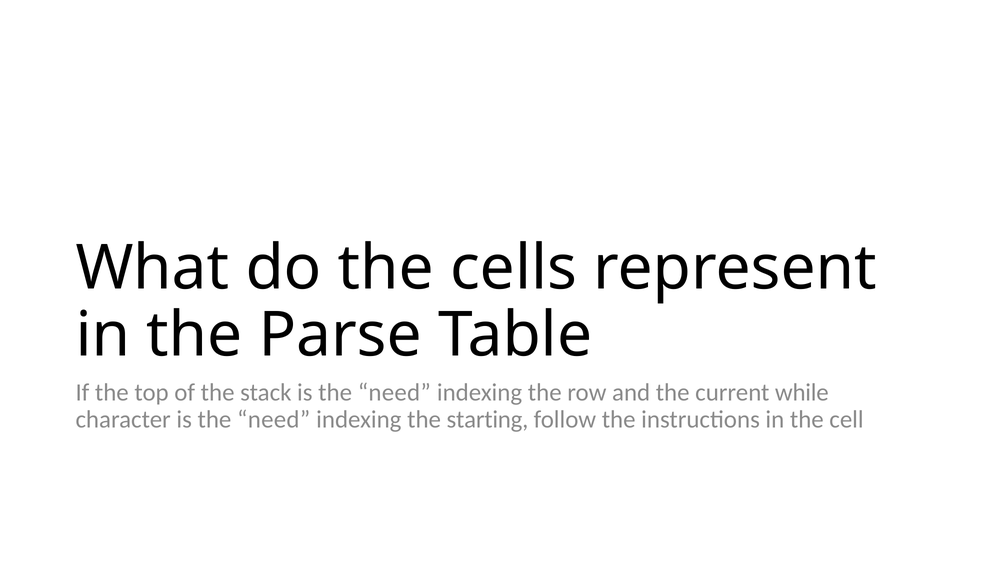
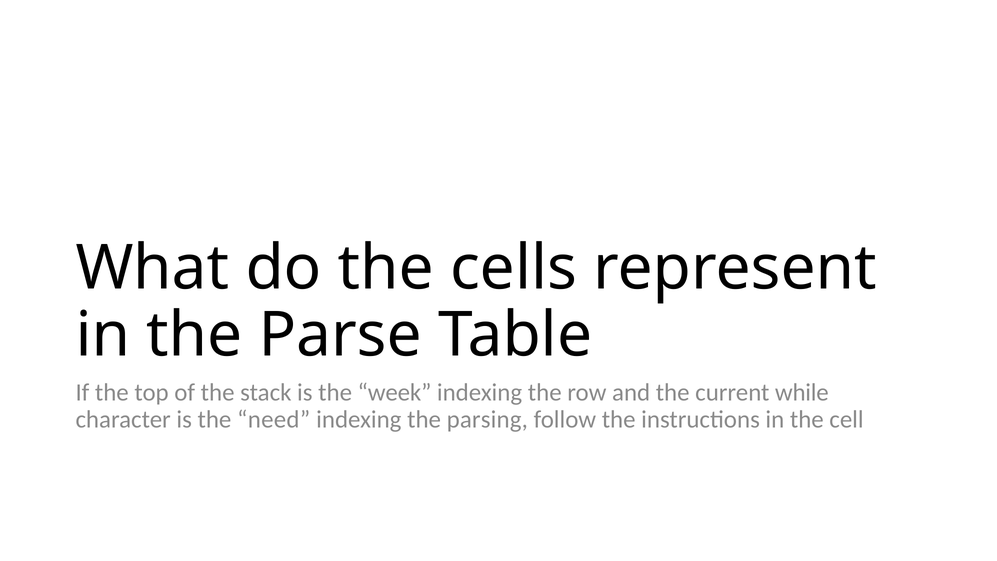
stack is the need: need -> week
starting: starting -> parsing
